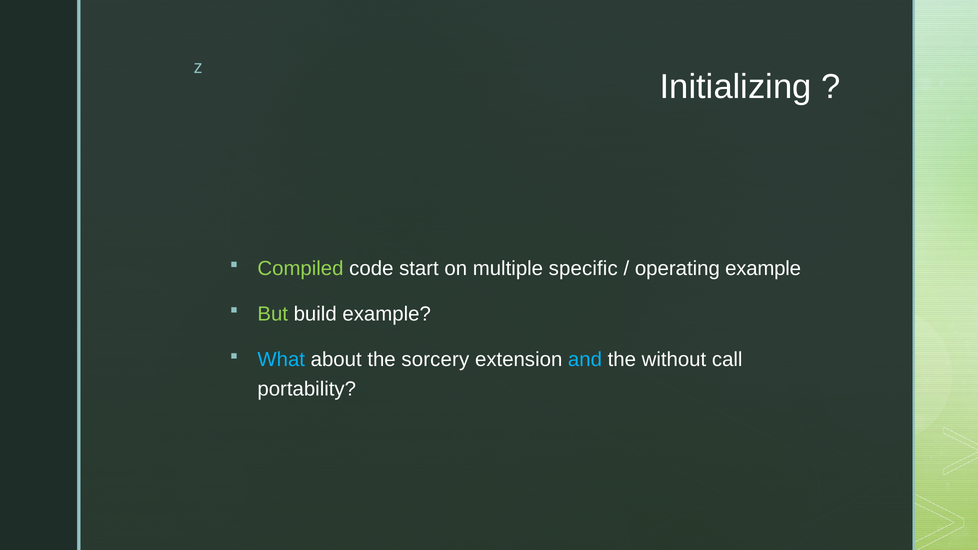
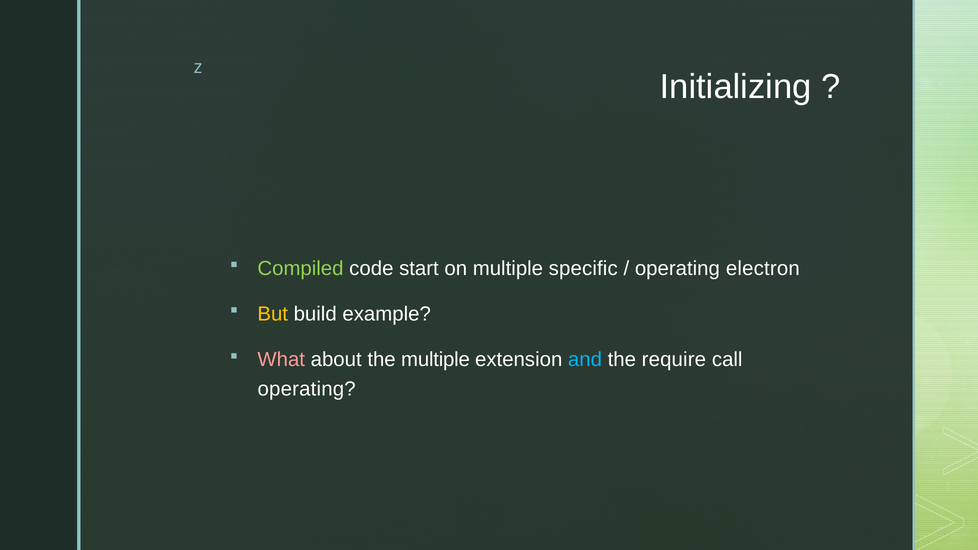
operating example: example -> electron
But colour: light green -> yellow
What colour: light blue -> pink
the sorcery: sorcery -> multiple
without: without -> require
portability at (307, 389): portability -> operating
